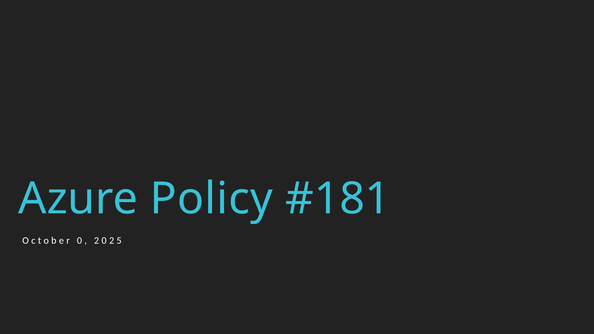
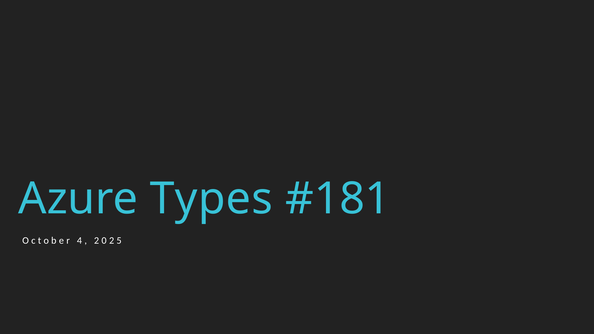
Policy: Policy -> Types
0 at (79, 241): 0 -> 4
